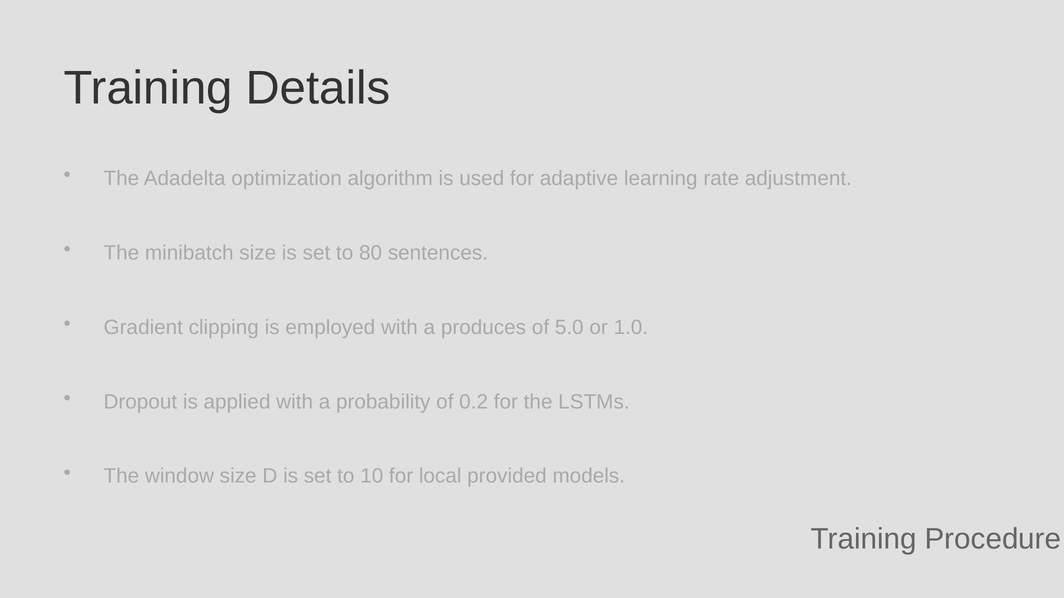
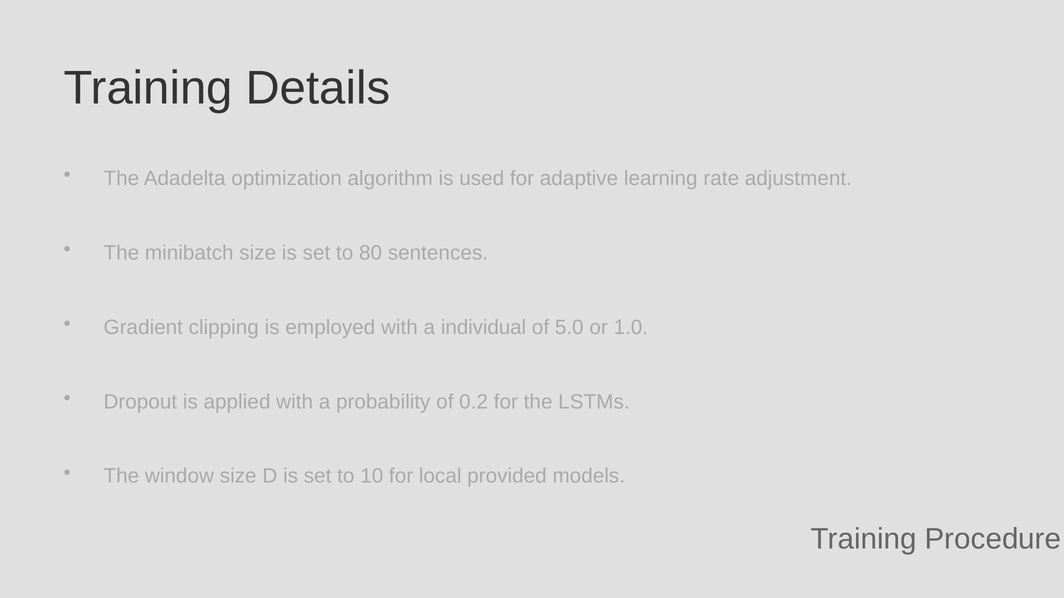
produces: produces -> individual
